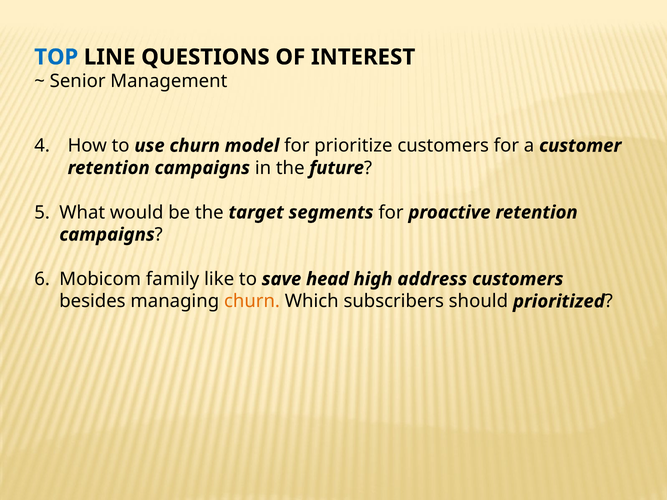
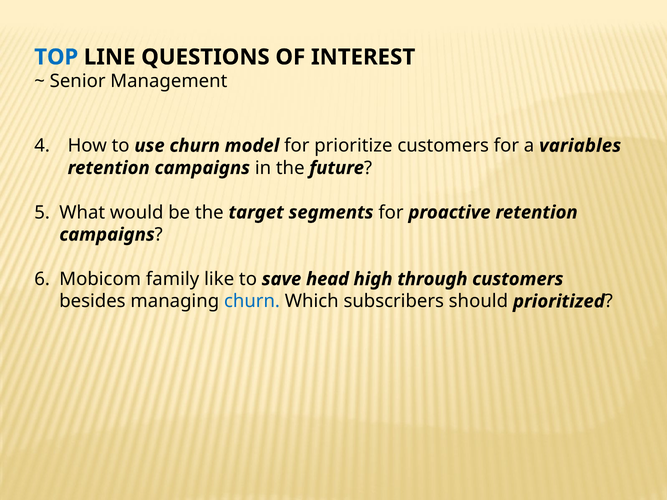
customer: customer -> variables
address: address -> through
churn at (252, 301) colour: orange -> blue
